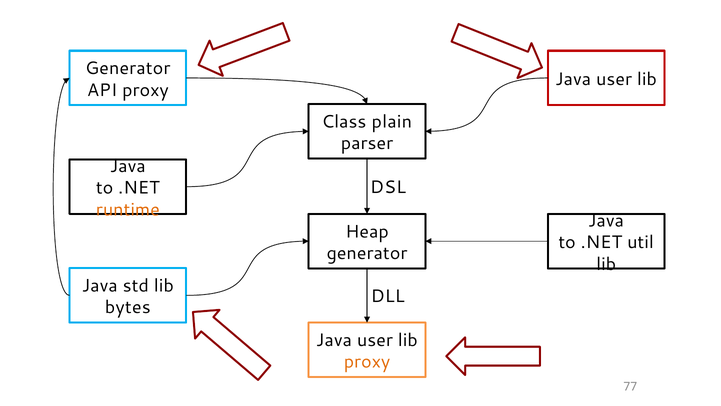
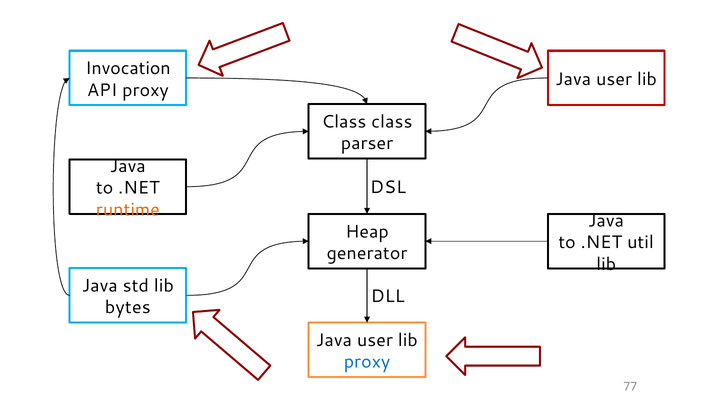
Generator at (128, 68): Generator -> Invocation
Class plain: plain -> class
proxy at (367, 362) colour: orange -> blue
